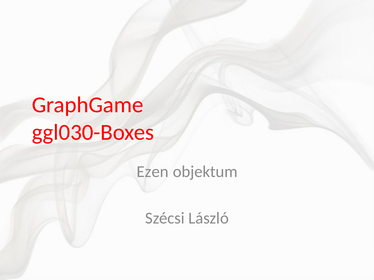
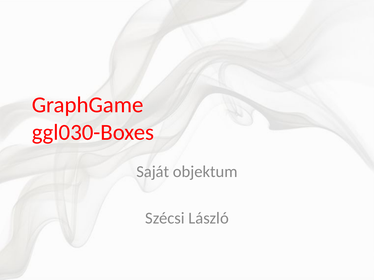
Ezen: Ezen -> Saját
